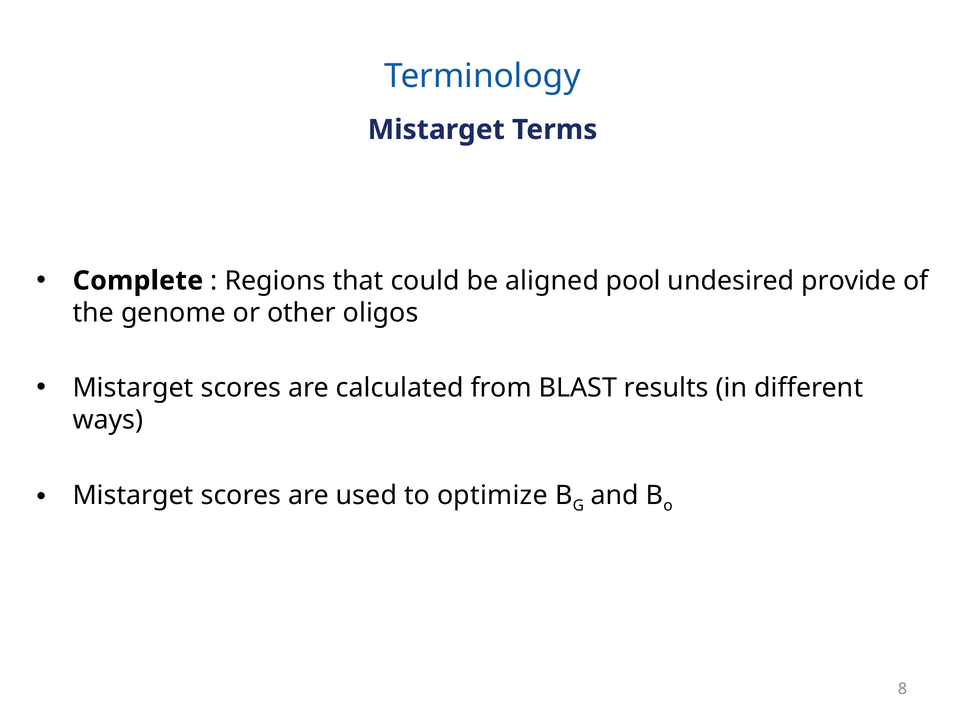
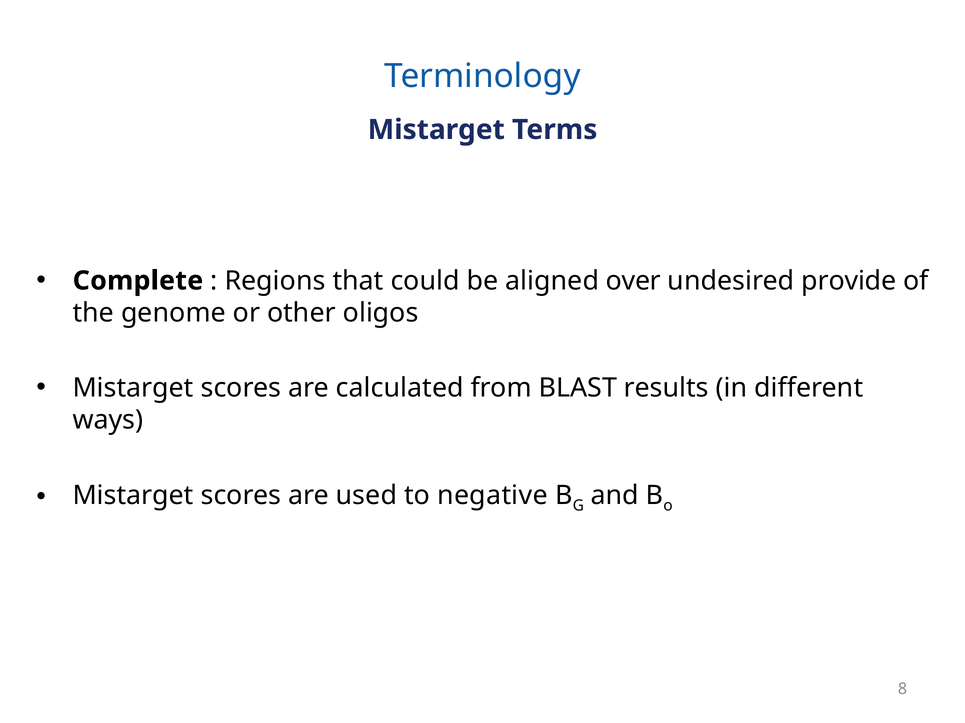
pool: pool -> over
optimize: optimize -> negative
